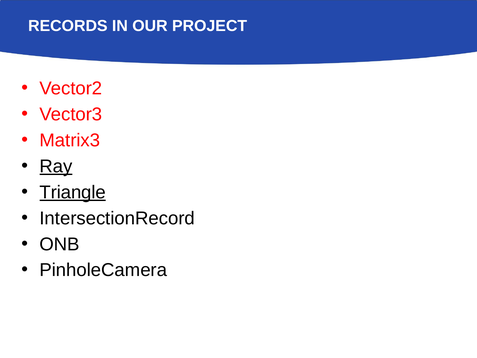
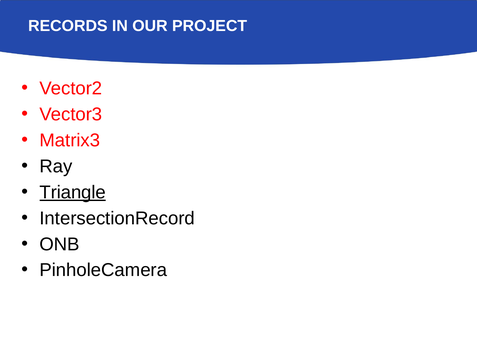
Ray underline: present -> none
